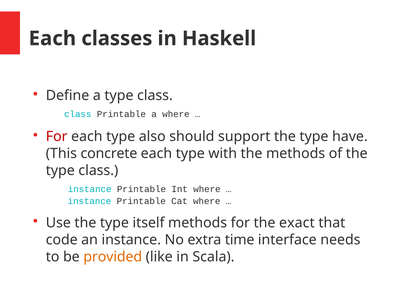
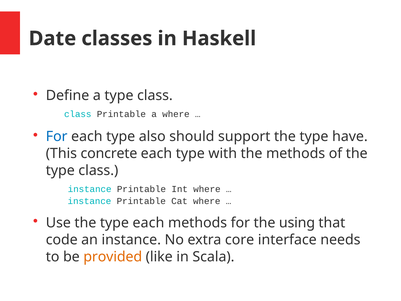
Each at (52, 38): Each -> Date
For at (57, 137) colour: red -> blue
type itself: itself -> each
exact: exact -> using
time: time -> core
